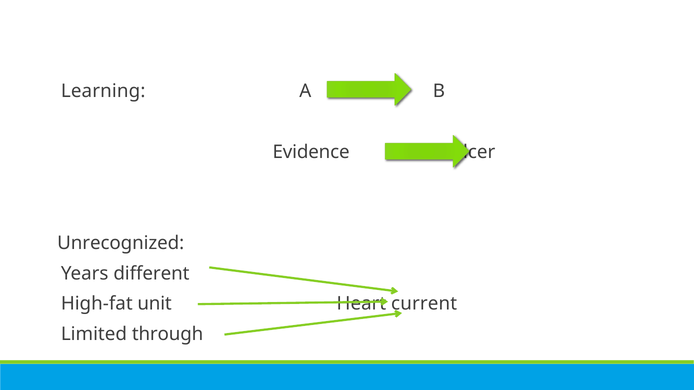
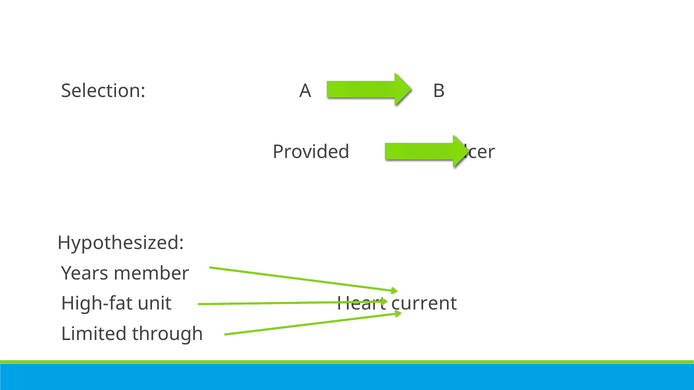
Learning: Learning -> Selection
Evidence: Evidence -> Provided
Unrecognized: Unrecognized -> Hypothesized
different: different -> member
